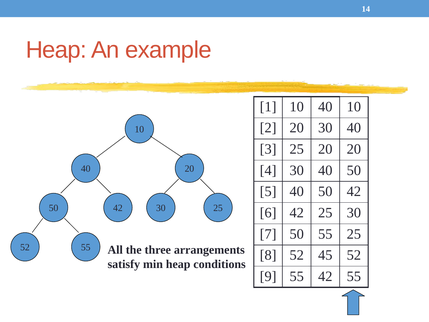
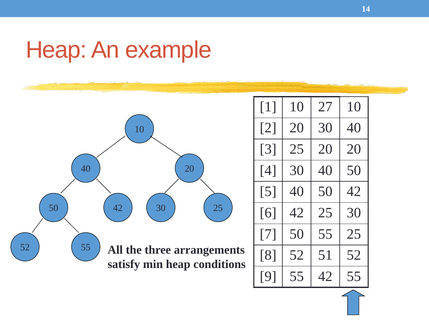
10 40: 40 -> 27
45: 45 -> 51
